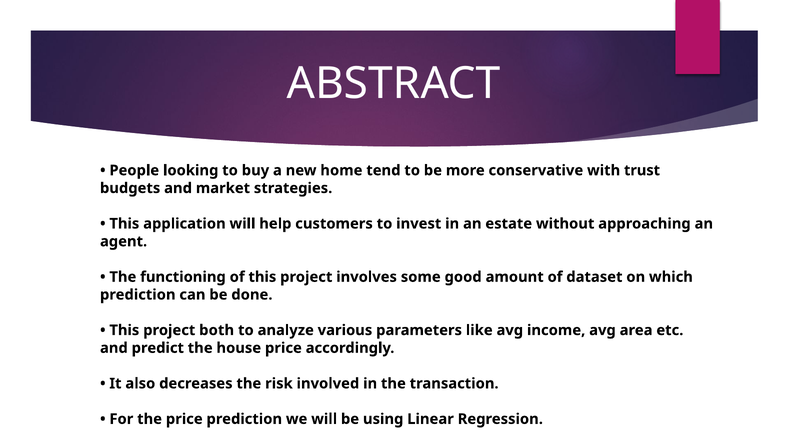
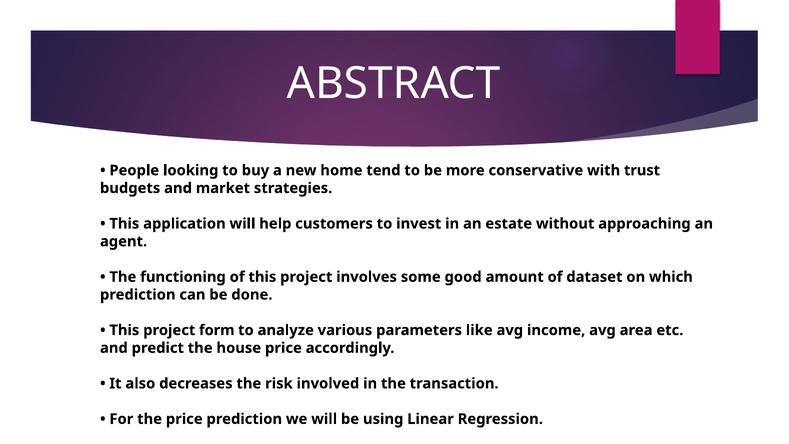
both: both -> form
